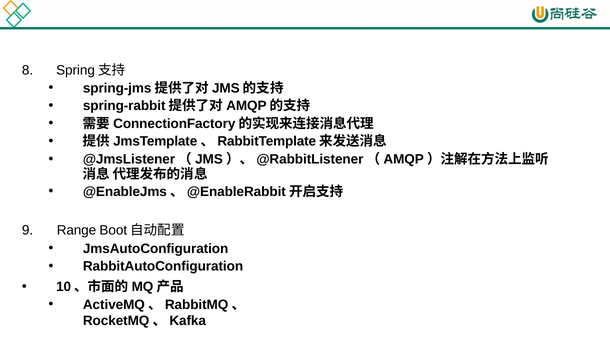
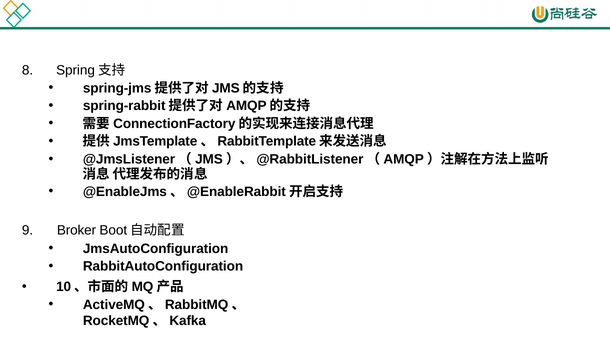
Range: Range -> Broker
